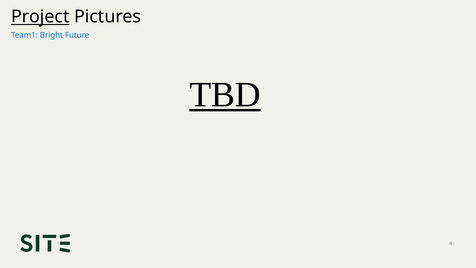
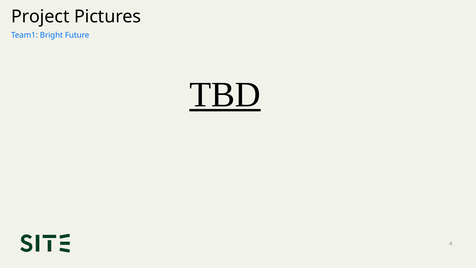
Project underline: present -> none
